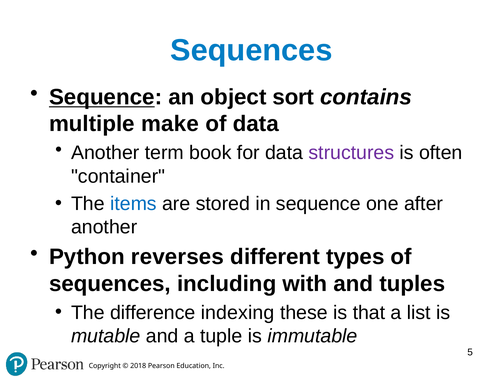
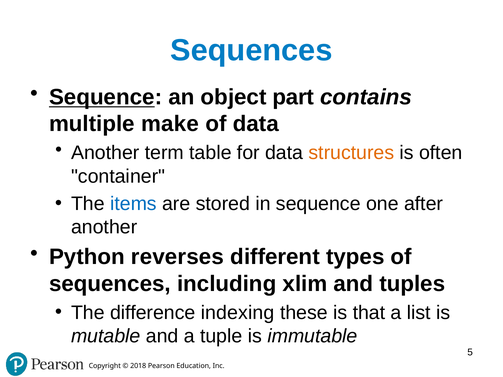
sort: sort -> part
book: book -> table
structures colour: purple -> orange
with: with -> xlim
